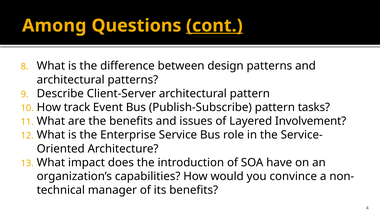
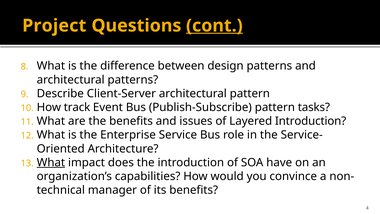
Among: Among -> Project
Layered Involvement: Involvement -> Introduction
What at (51, 162) underline: none -> present
